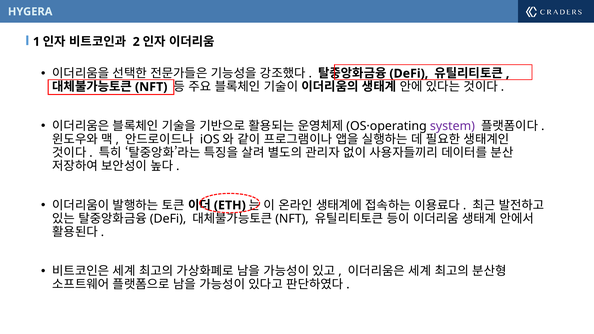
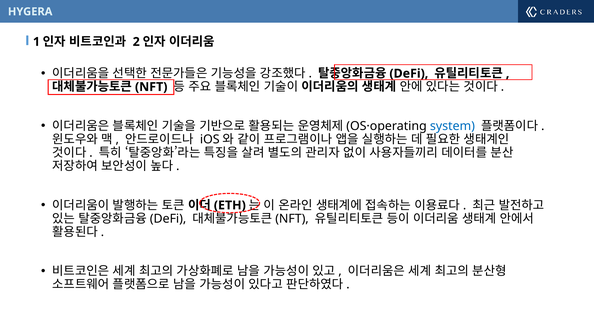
system colour: purple -> blue
